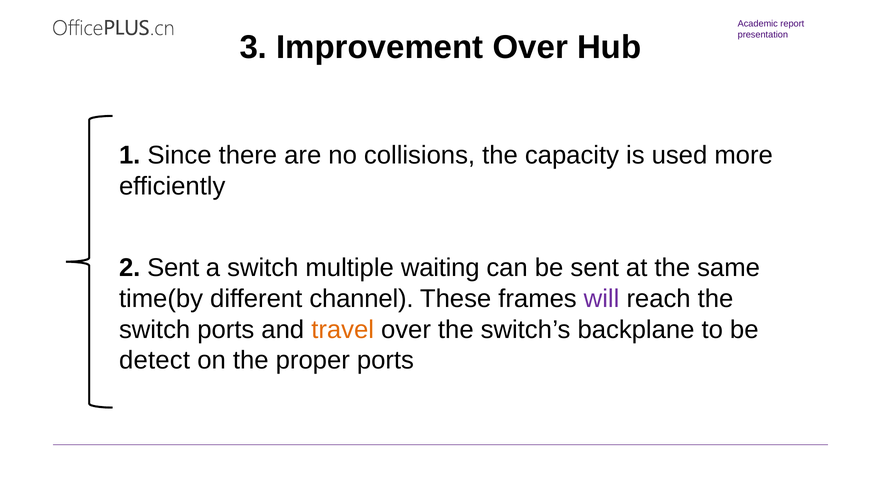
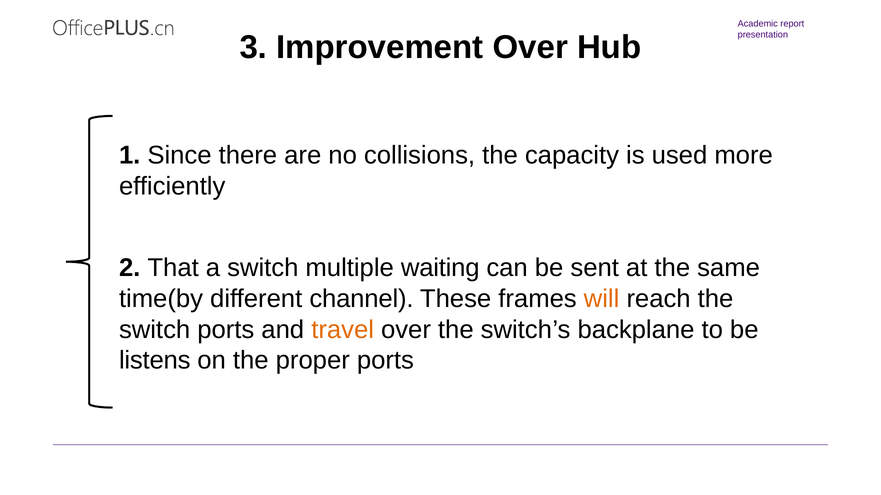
2 Sent: Sent -> That
will colour: purple -> orange
detect: detect -> listens
